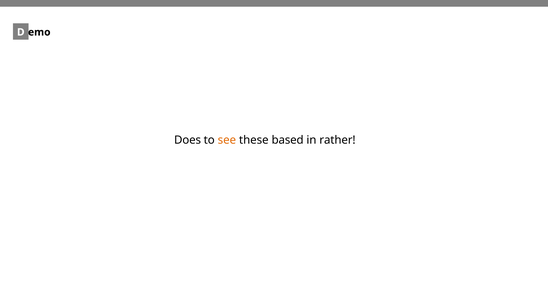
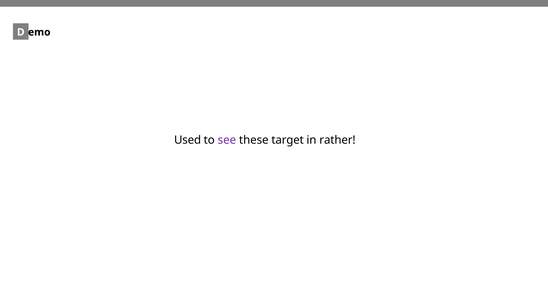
Does: Does -> Used
see colour: orange -> purple
based: based -> target
